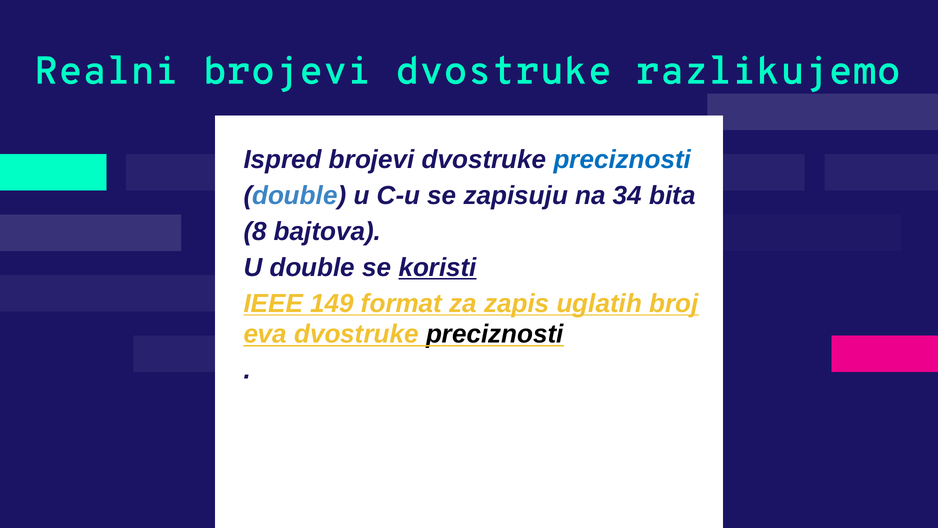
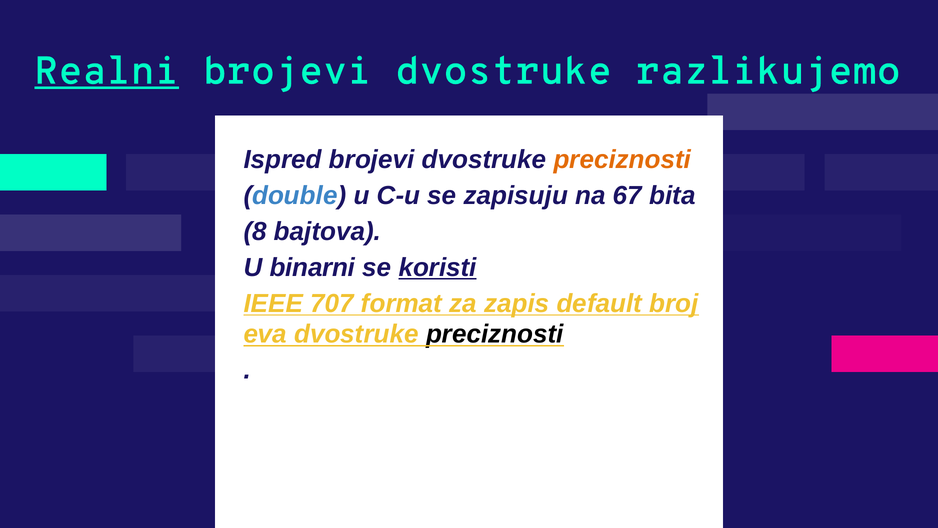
Realni underline: none -> present
preciznosti at (622, 159) colour: blue -> orange
34: 34 -> 67
U double: double -> binarni
149: 149 -> 707
uglatih: uglatih -> default
